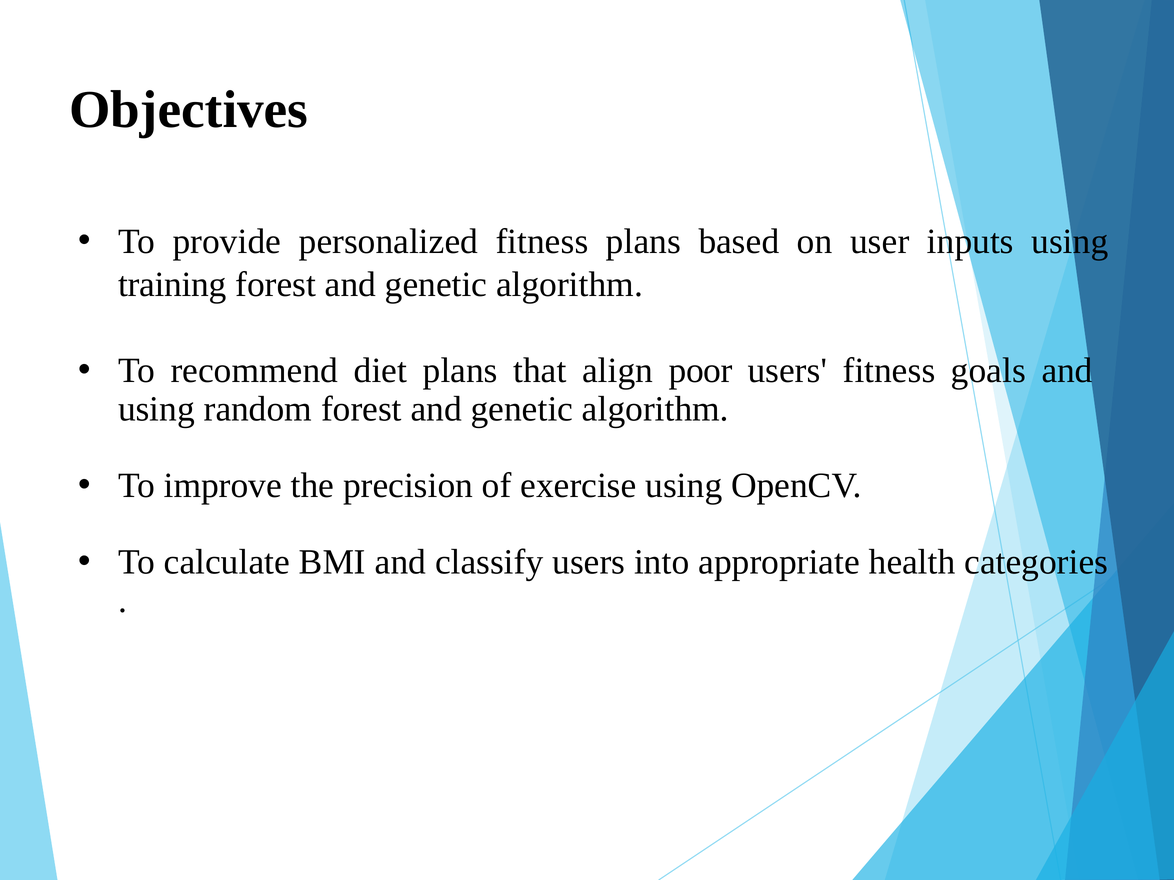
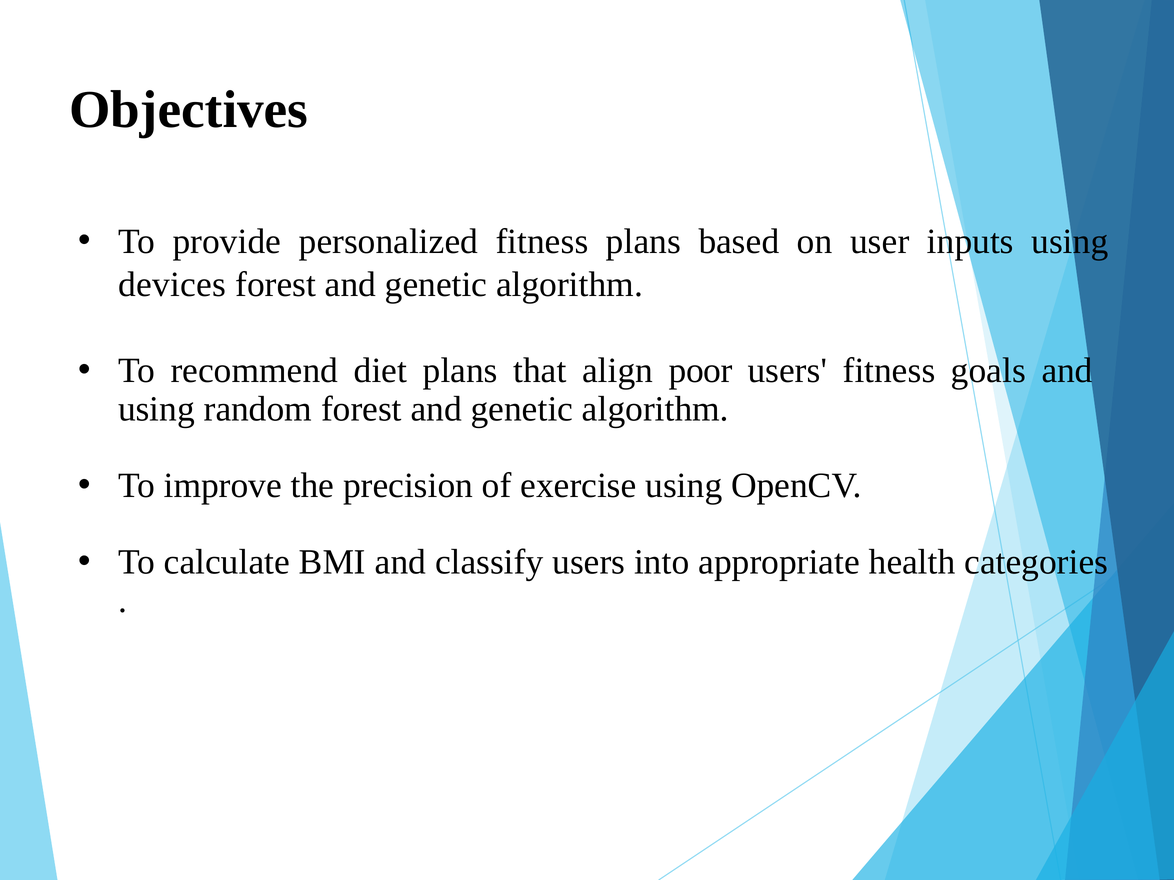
training: training -> devices
